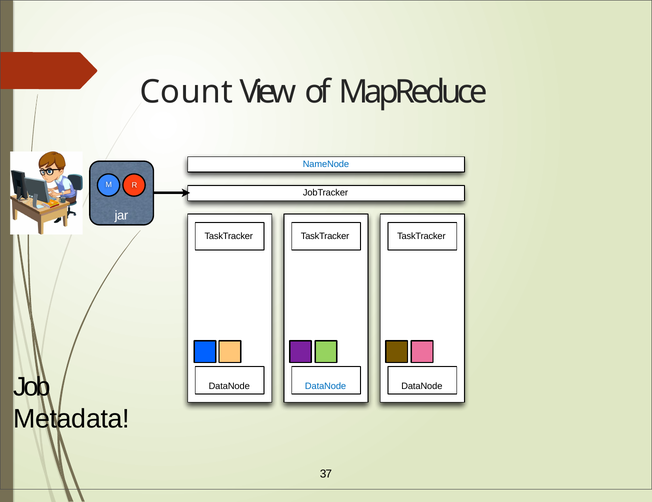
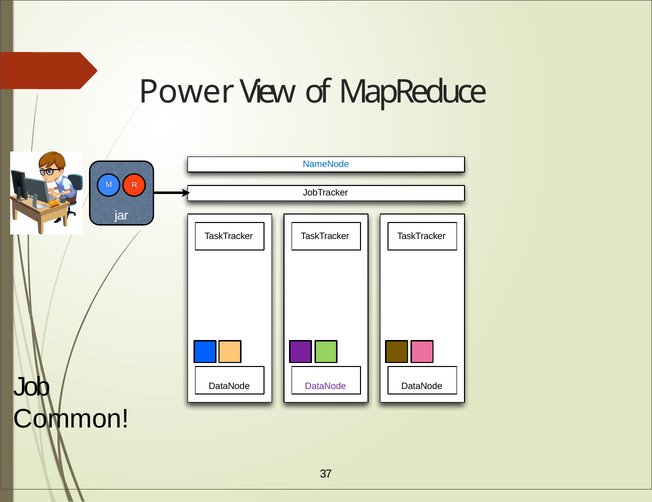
Count: Count -> Power
DataNode at (326, 386) colour: blue -> purple
Metadata: Metadata -> Common
